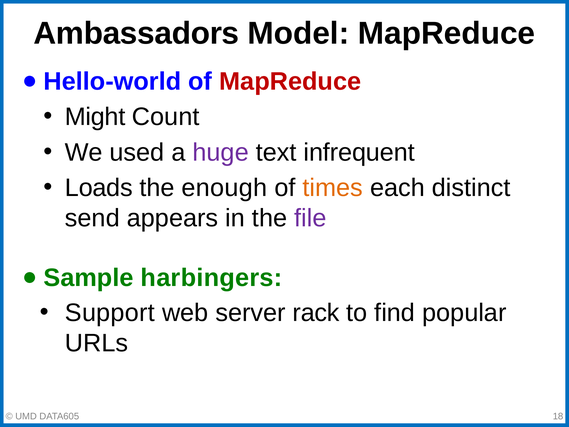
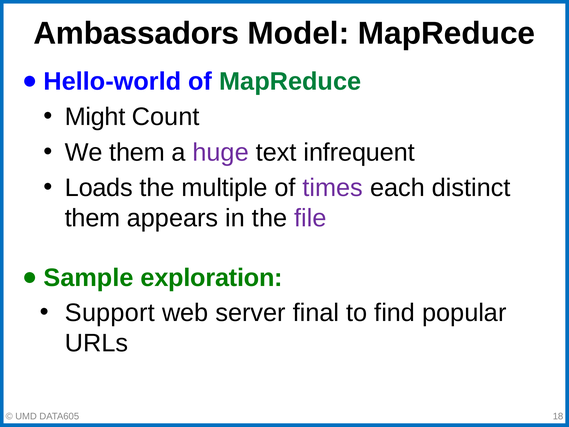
MapReduce at (290, 81) colour: red -> green
We used: used -> them
enough: enough -> multiple
times colour: orange -> purple
send at (92, 218): send -> them
harbingers: harbingers -> exploration
rack: rack -> final
